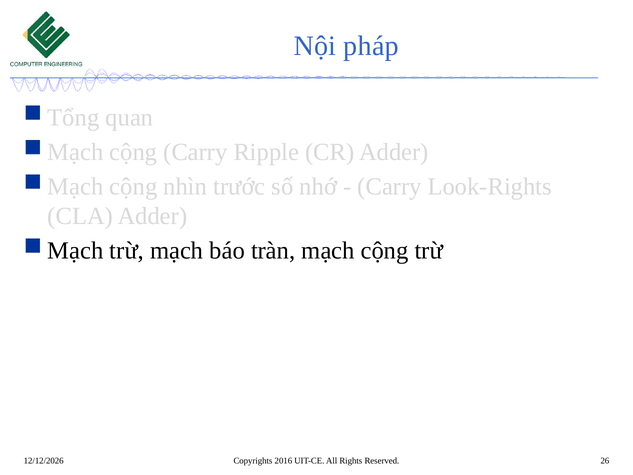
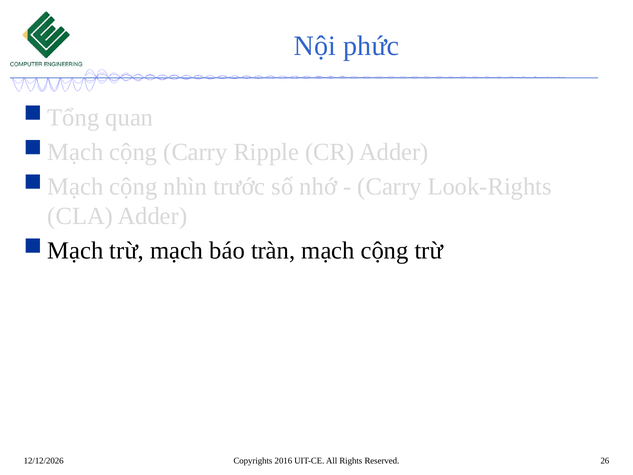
pháp: pháp -> phức
